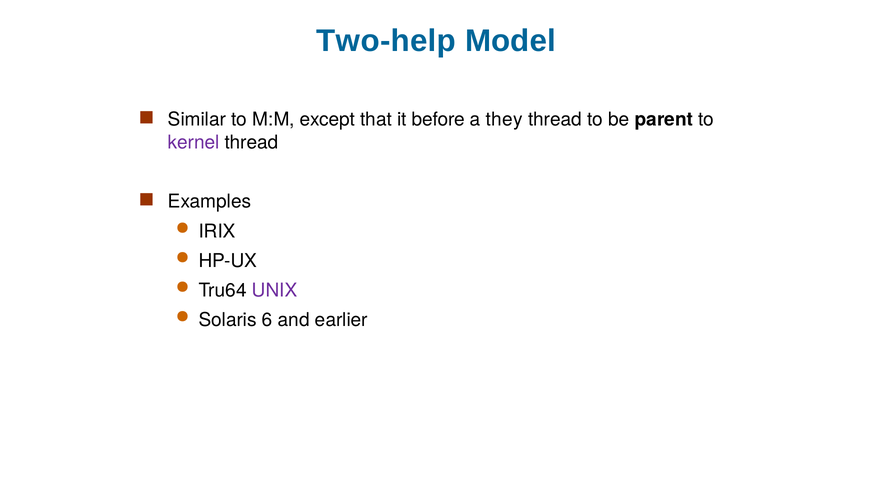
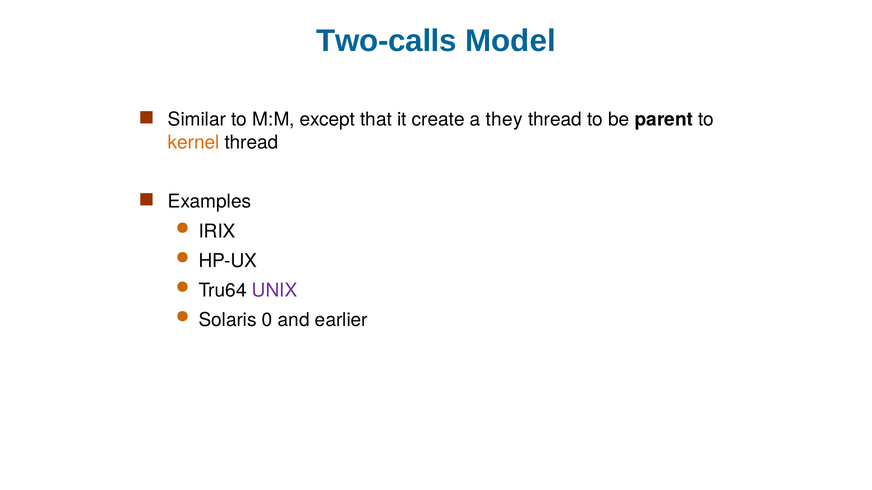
Two-help: Two-help -> Two-calls
before: before -> create
kernel colour: purple -> orange
6: 6 -> 0
